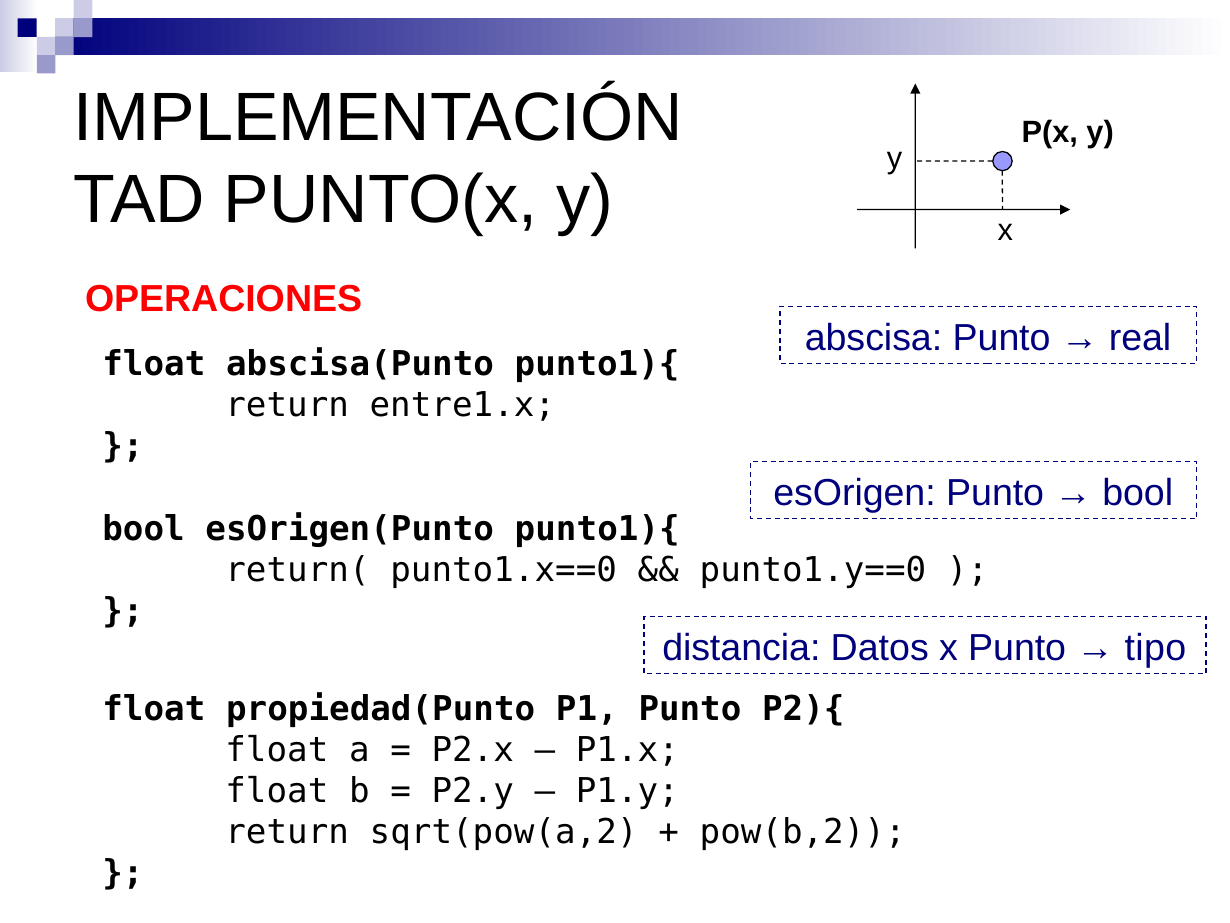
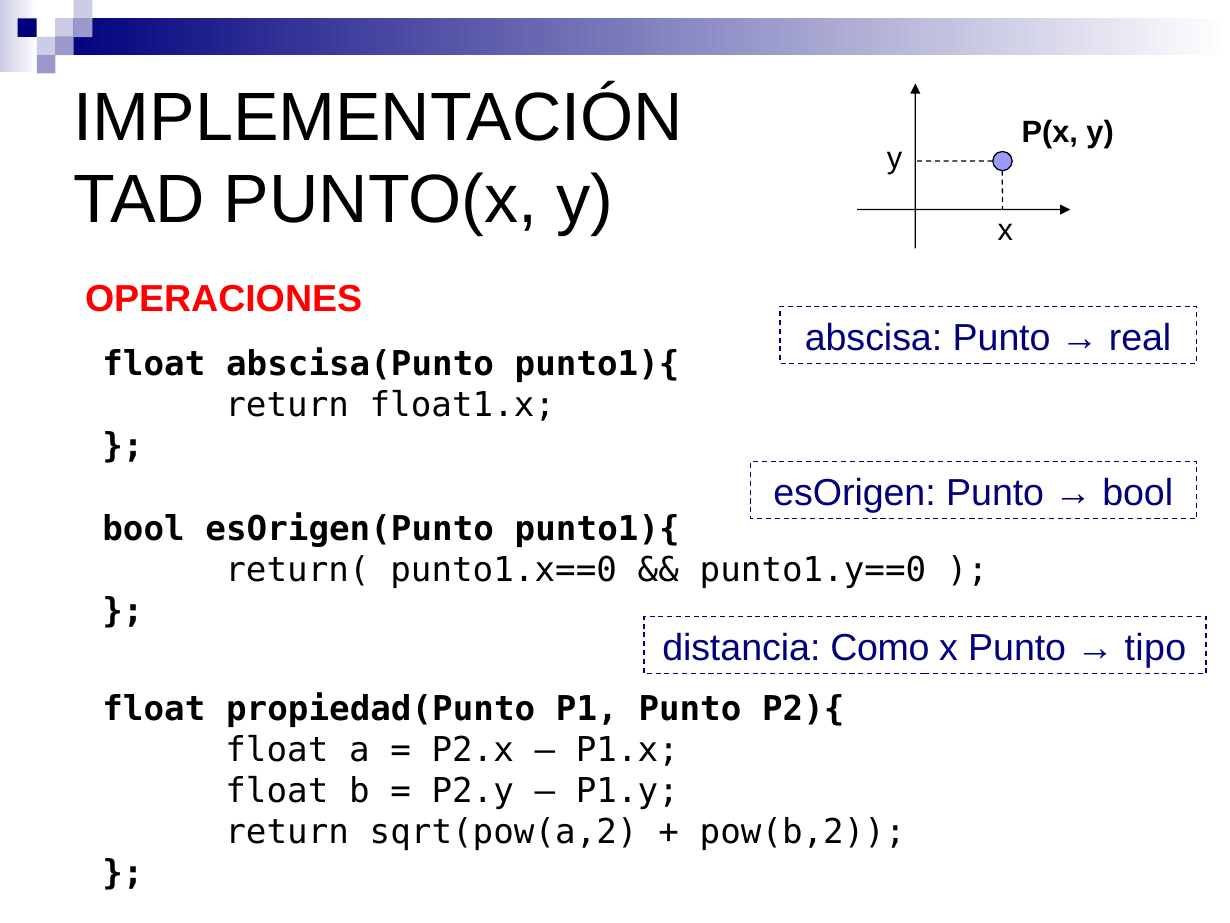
entre1.x: entre1.x -> float1.x
Datos: Datos -> Como
